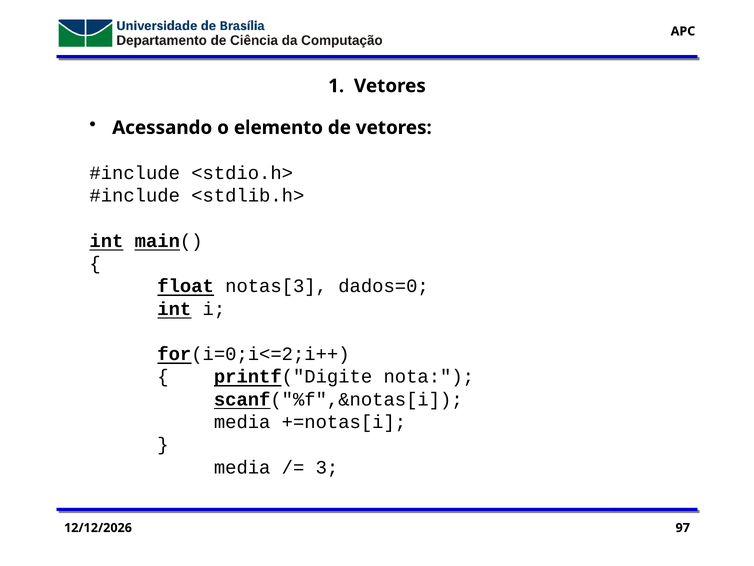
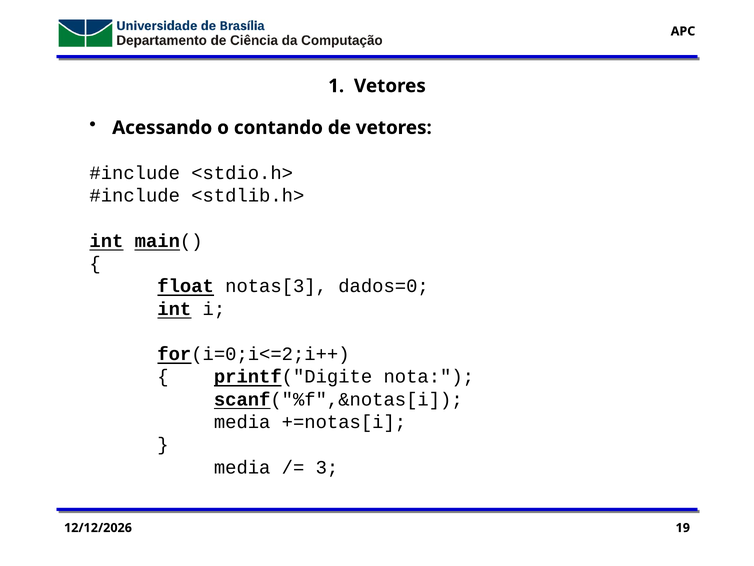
elemento: elemento -> contando
97: 97 -> 19
